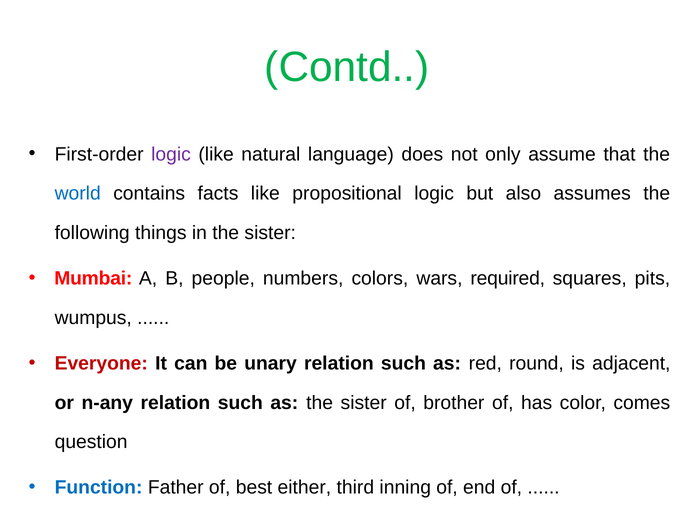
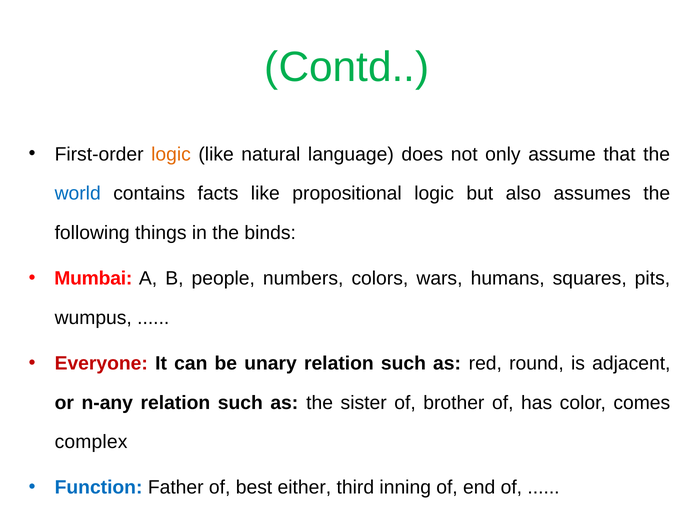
logic at (171, 154) colour: purple -> orange
in the sister: sister -> binds
required: required -> humans
question: question -> complex
